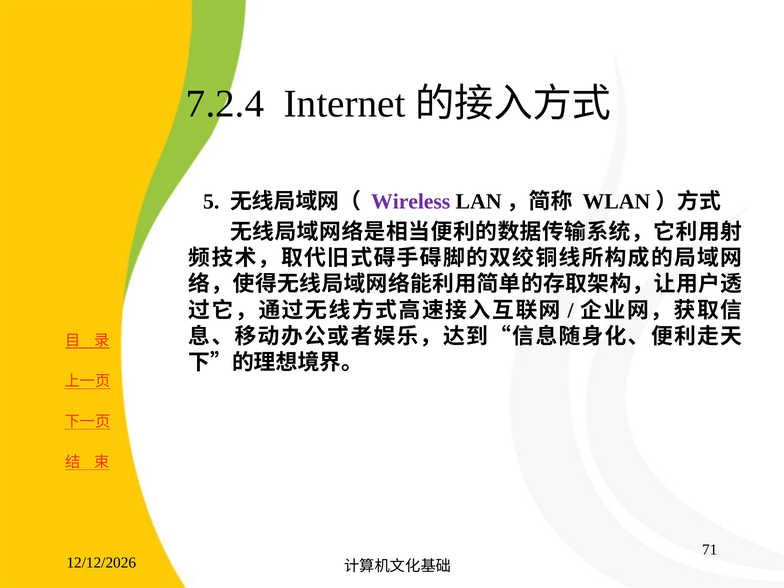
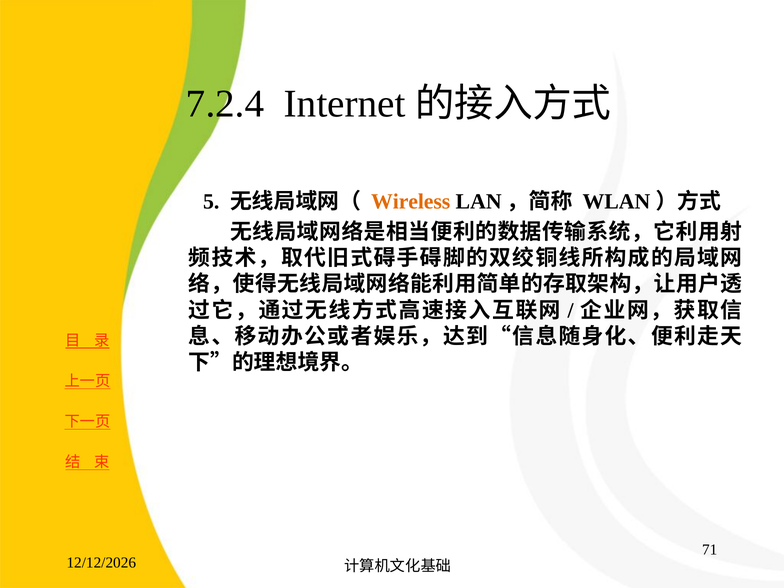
Wireless colour: purple -> orange
